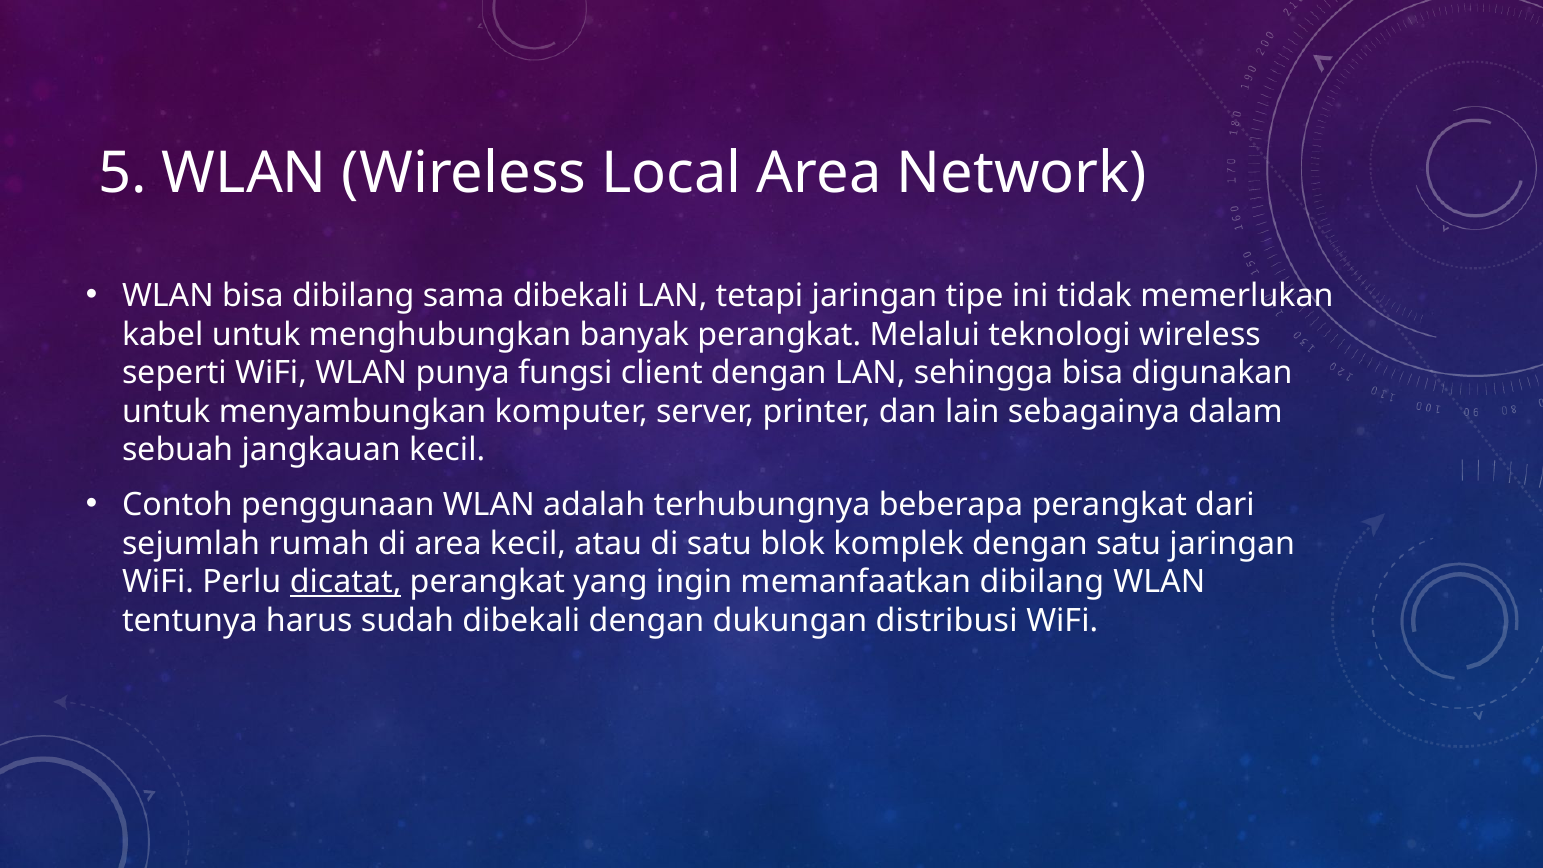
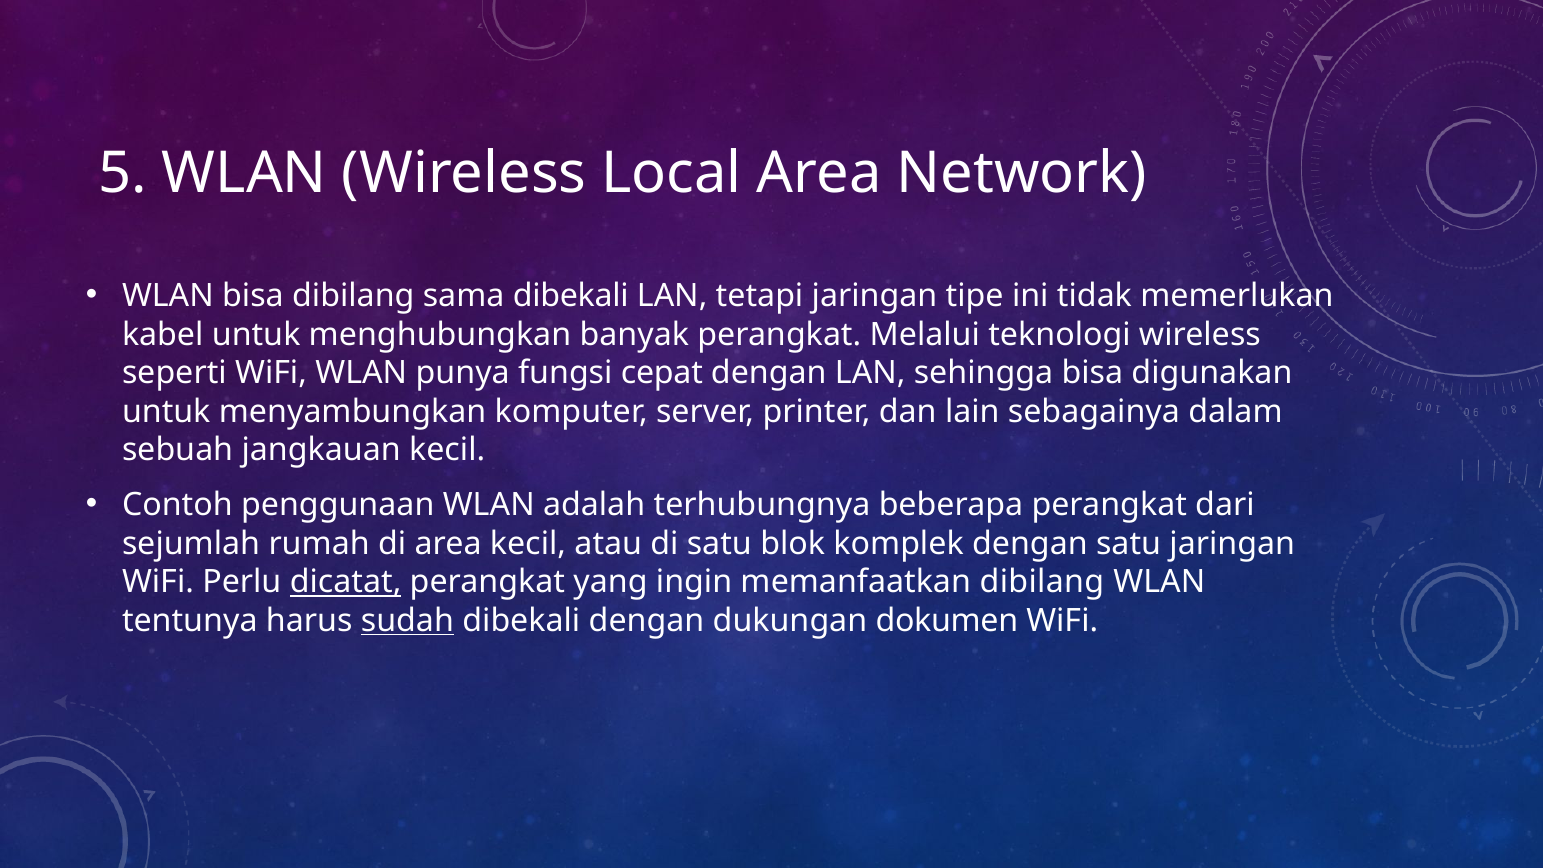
client: client -> cepat
sudah underline: none -> present
distribusi: distribusi -> dokumen
